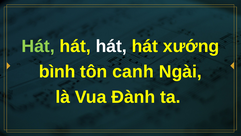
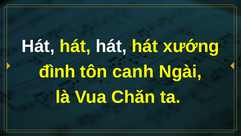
Hát at (38, 46) colour: light green -> white
bình: bình -> đình
Đành: Đành -> Chăn
